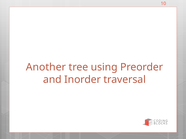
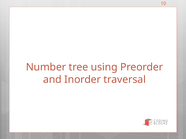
Another: Another -> Number
